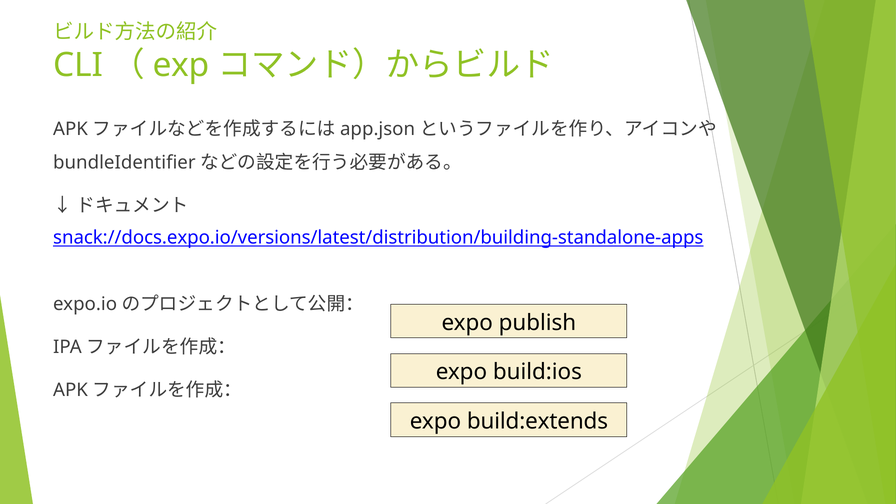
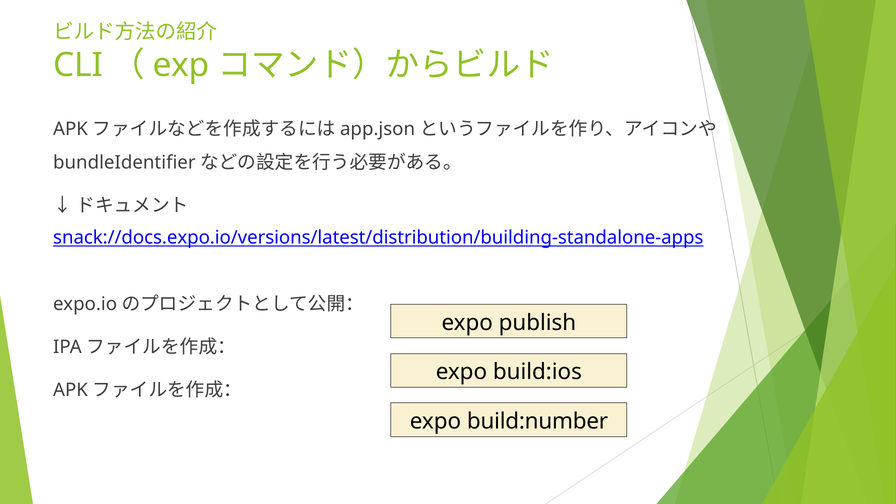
build:extends: build:extends -> build:number
